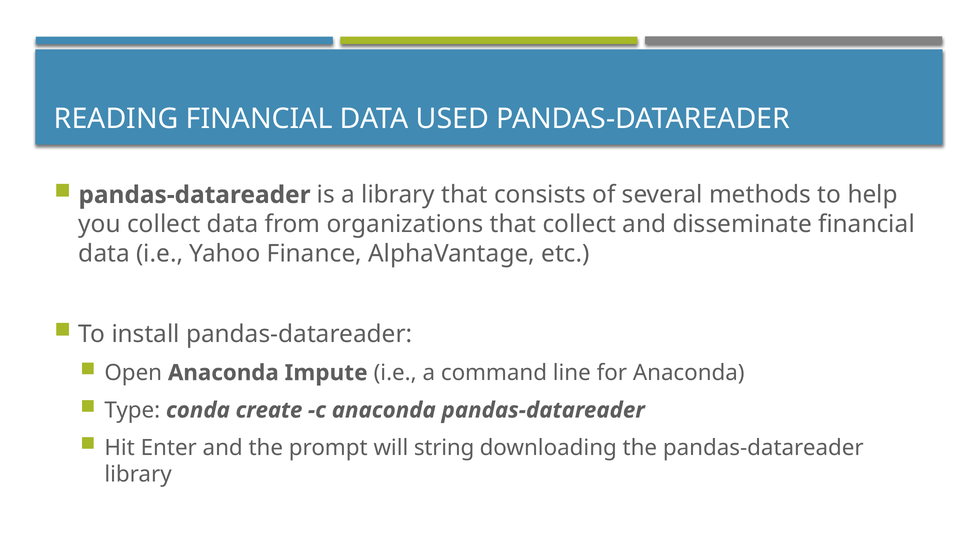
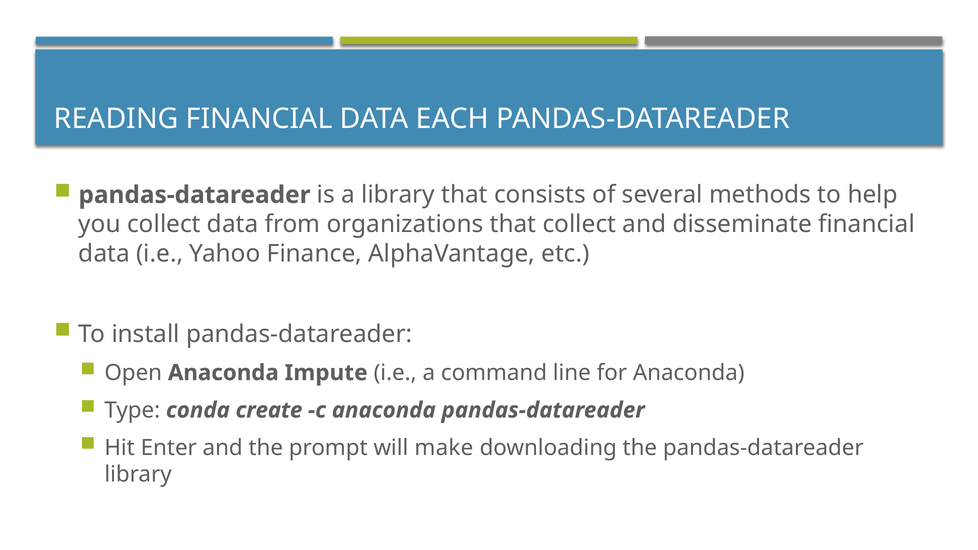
USED: USED -> EACH
string: string -> make
